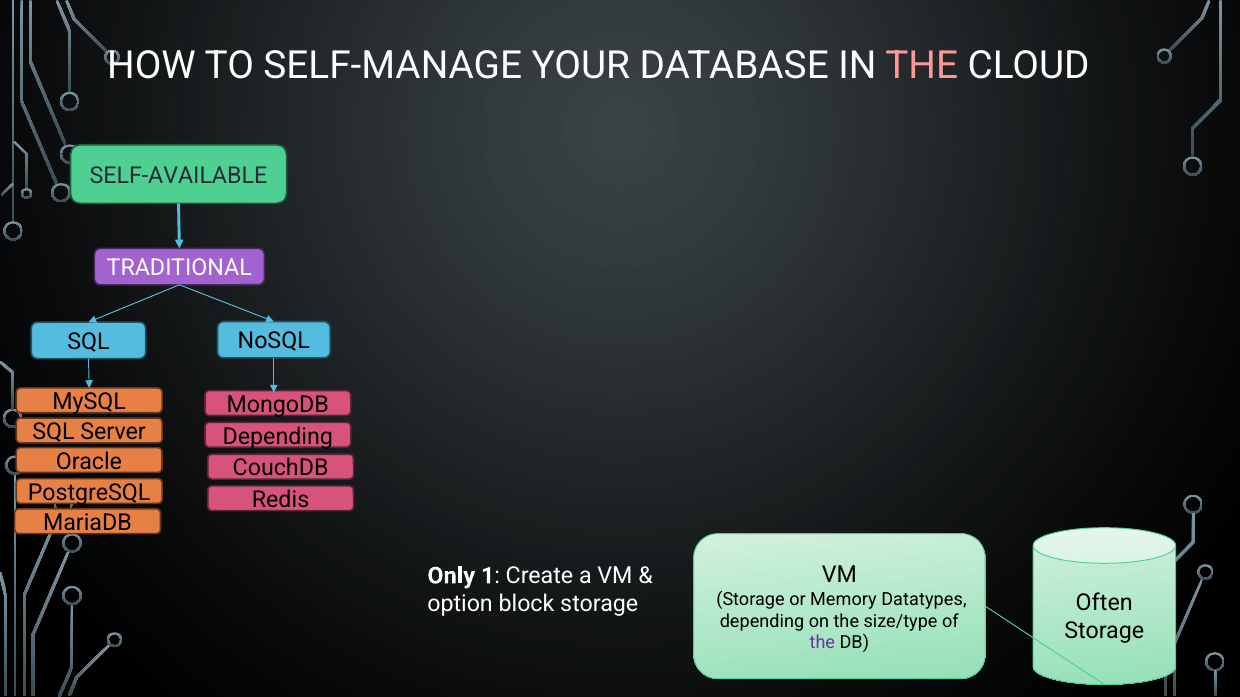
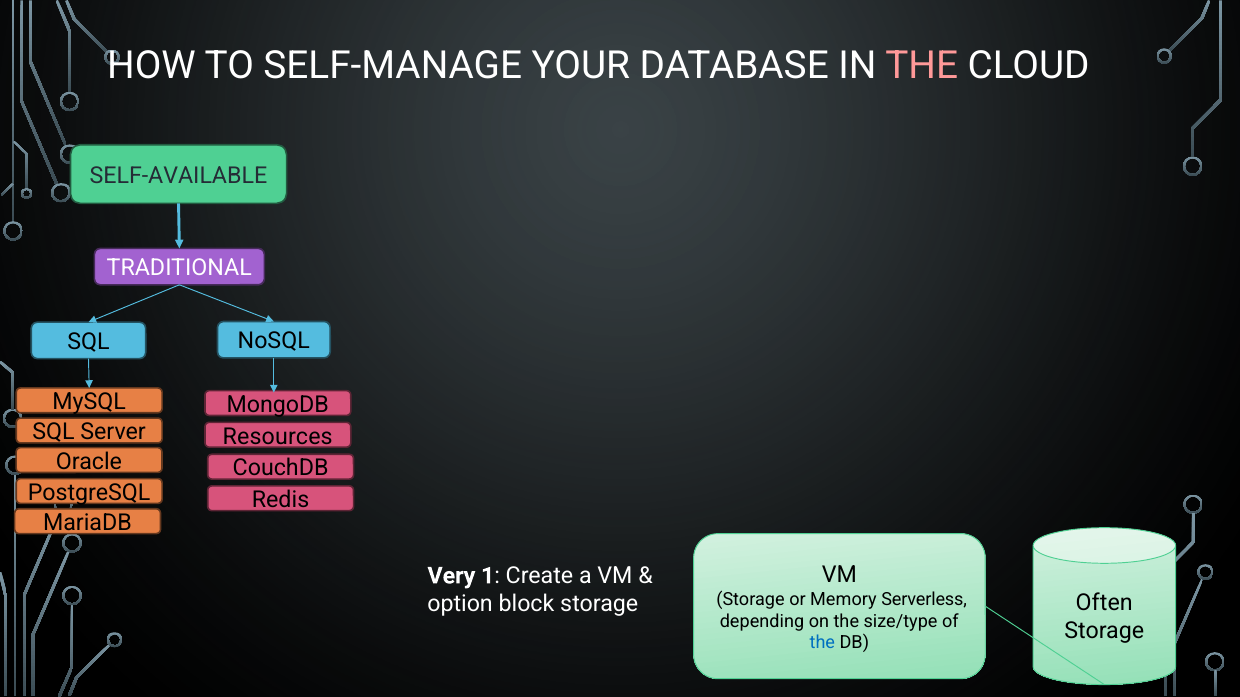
Depending at (278, 437): Depending -> Resources
Only: Only -> Very
Datatypes: Datatypes -> Serverless
the at (822, 643) colour: purple -> blue
